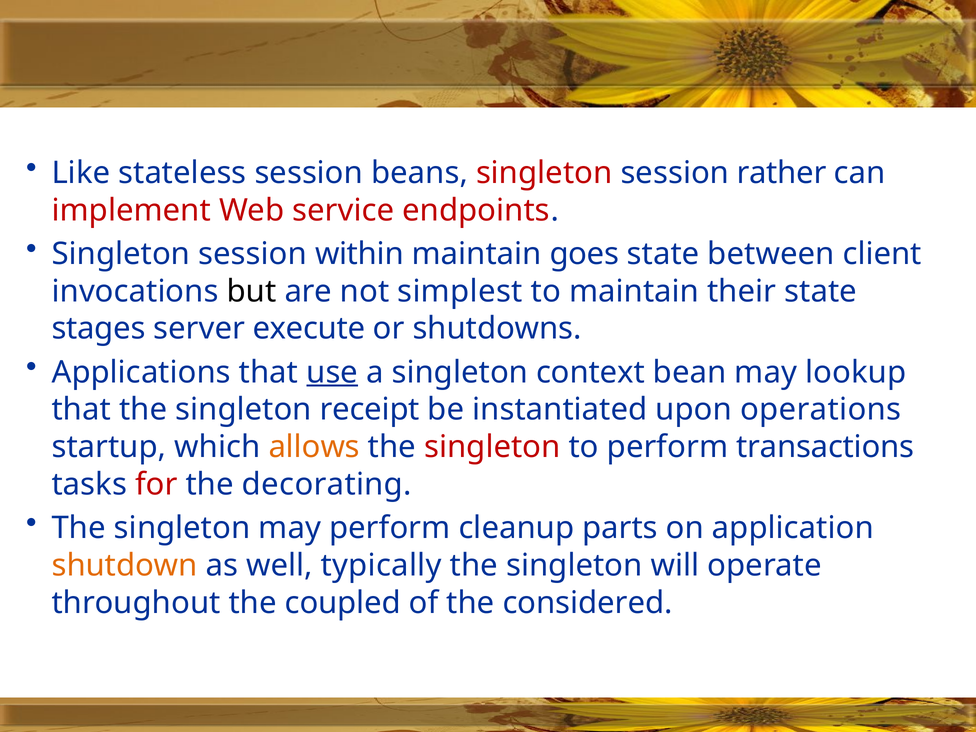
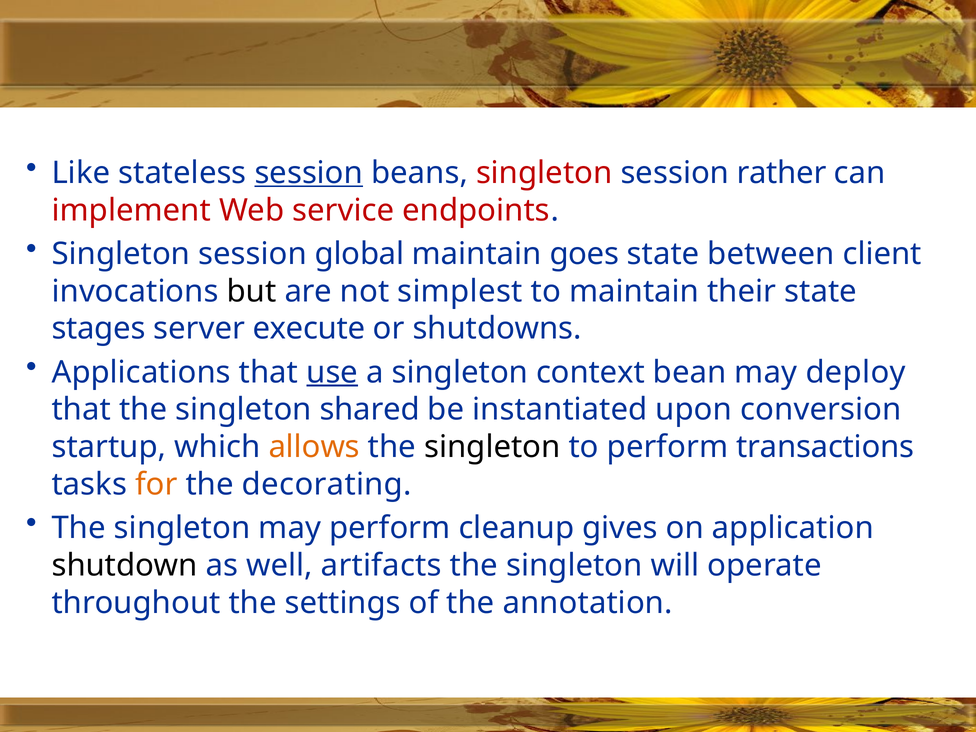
session at (309, 173) underline: none -> present
within: within -> global
lookup: lookup -> deploy
receipt: receipt -> shared
operations: operations -> conversion
singleton at (492, 447) colour: red -> black
for colour: red -> orange
parts: parts -> gives
shutdown colour: orange -> black
typically: typically -> artifacts
coupled: coupled -> settings
considered: considered -> annotation
